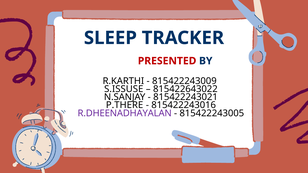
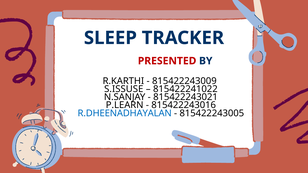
815422643022: 815422643022 -> 815422241022
P.THERE: P.THERE -> P.LEARN
R.DHEENADHAYALAN colour: purple -> blue
